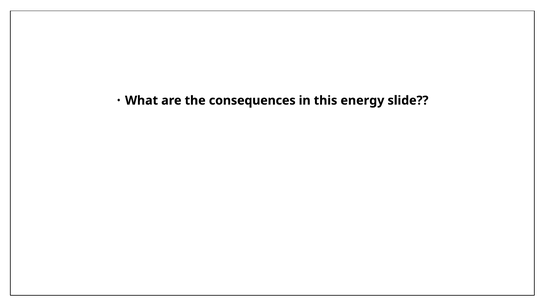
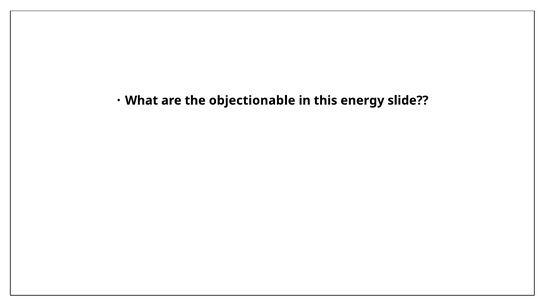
consequences: consequences -> objectionable
